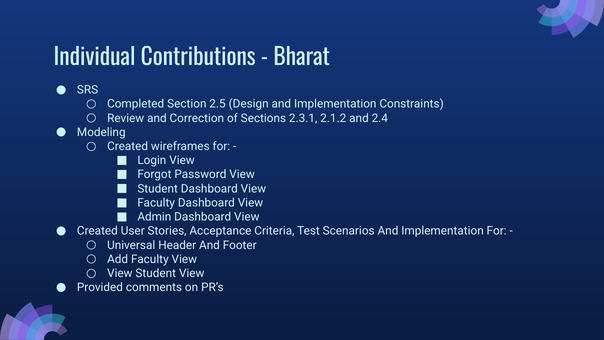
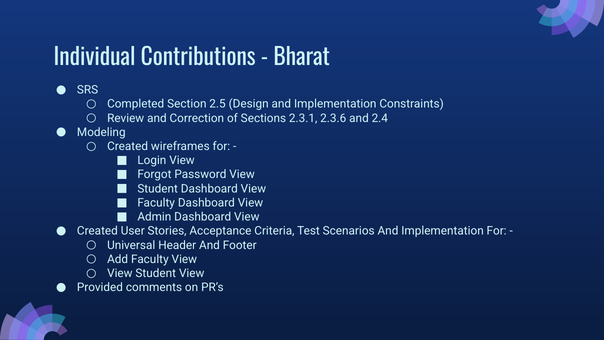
2.1.2: 2.1.2 -> 2.3.6
